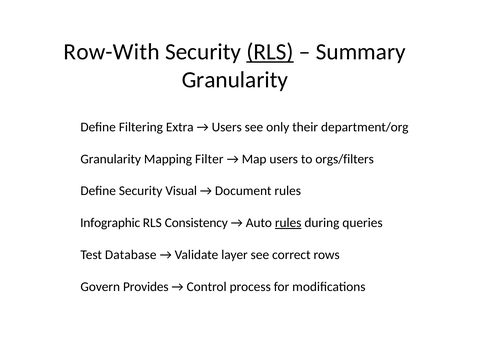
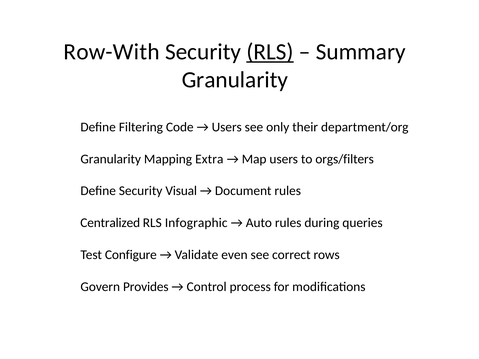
Extra: Extra -> Code
Filter: Filter -> Extra
Infographic: Infographic -> Centralized
Consistency: Consistency -> Infographic
rules at (288, 223) underline: present -> none
Database: Database -> Configure
layer: layer -> even
